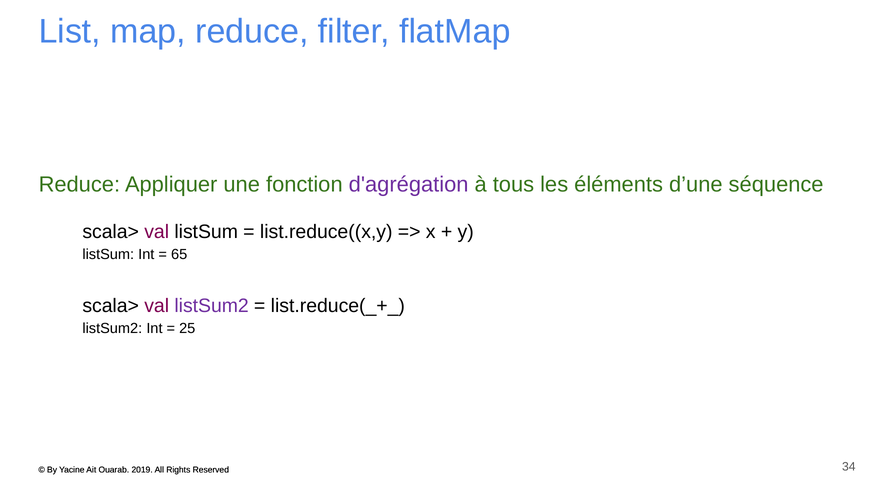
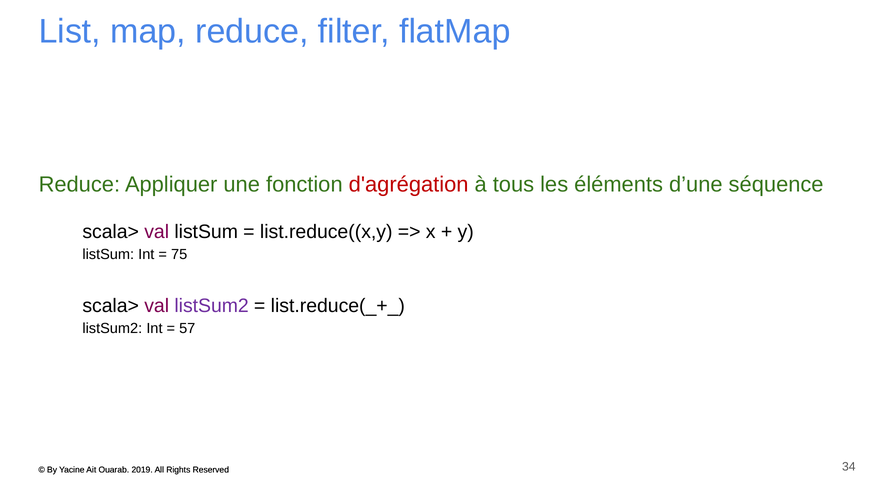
d'agrégation colour: purple -> red
65: 65 -> 75
25: 25 -> 57
